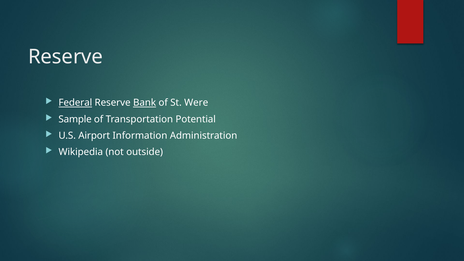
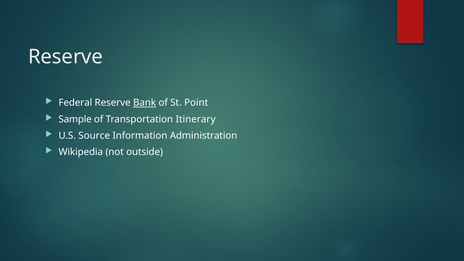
Federal underline: present -> none
Were: Were -> Point
Potential: Potential -> Itinerary
Airport: Airport -> Source
